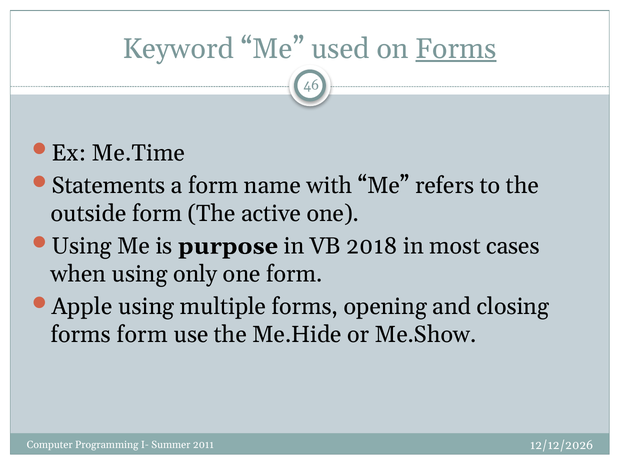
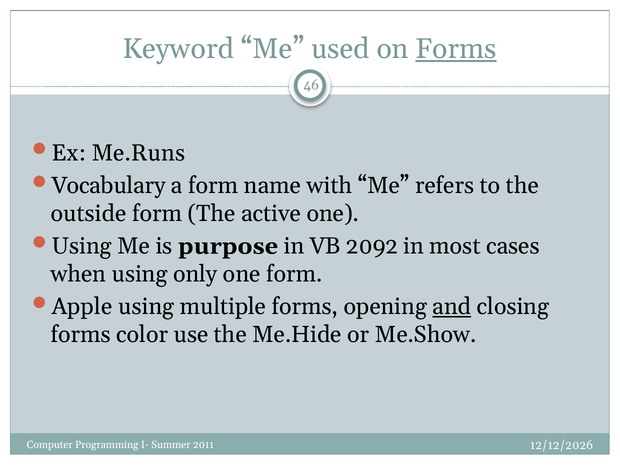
Me.Time: Me.Time -> Me.Runs
Statements: Statements -> Vocabulary
2018: 2018 -> 2092
and underline: none -> present
forms form: form -> color
